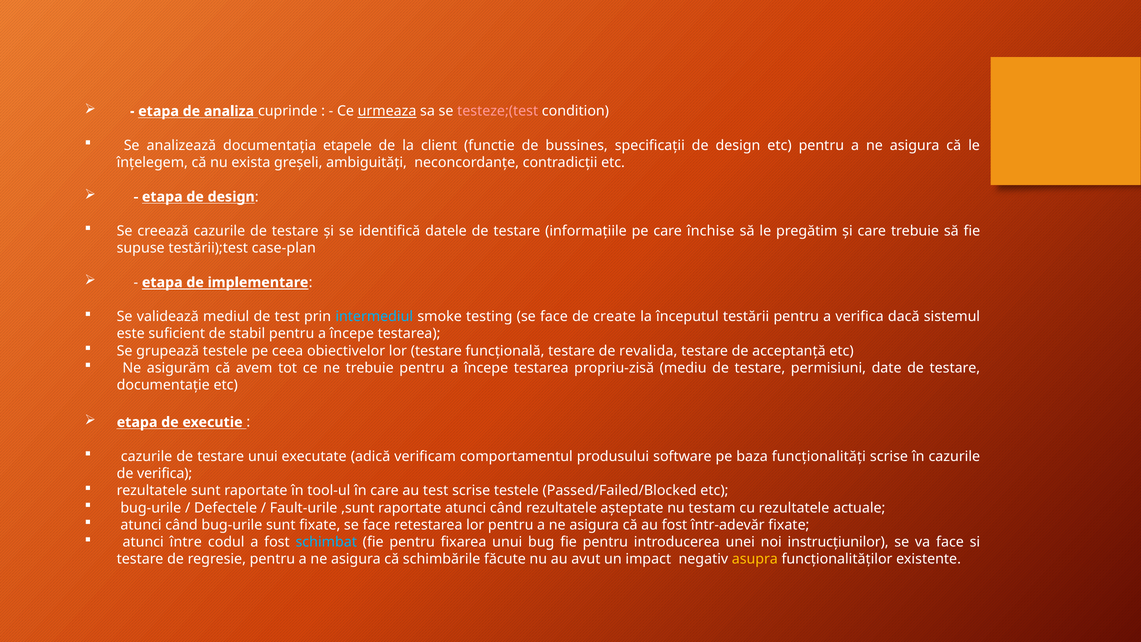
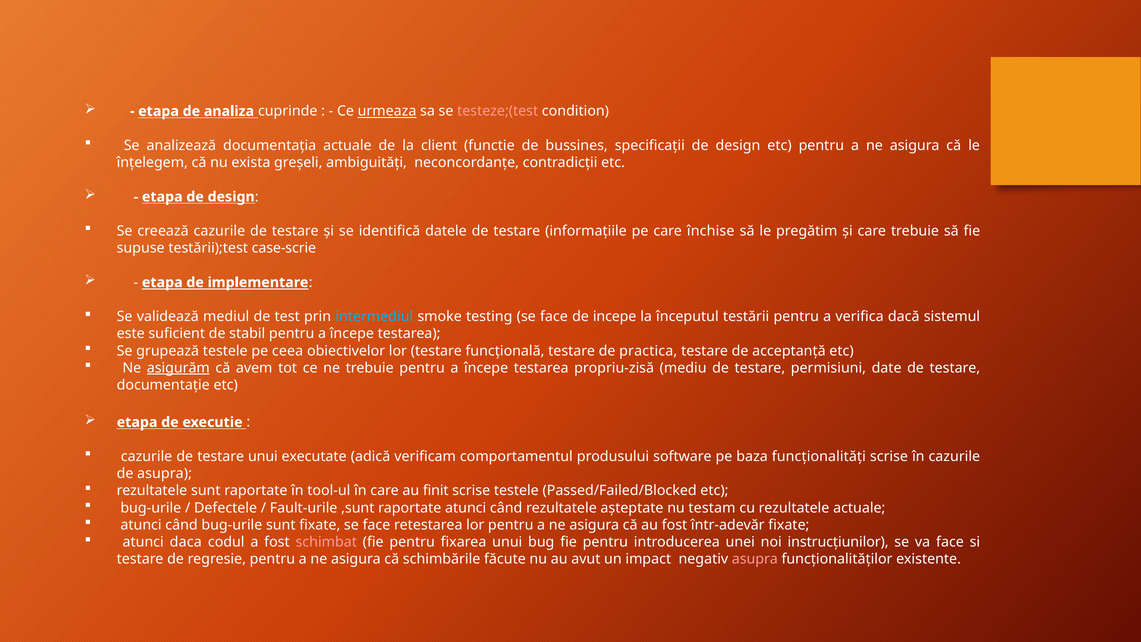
documentația etapele: etapele -> actuale
case-plan: case-plan -> case-scrie
create: create -> incepe
revalida: revalida -> practica
asigurăm underline: none -> present
de verifica: verifica -> asupra
au test: test -> finit
între: între -> daca
schimbat colour: light blue -> pink
asupra at (755, 559) colour: yellow -> pink
